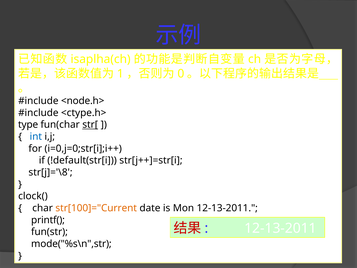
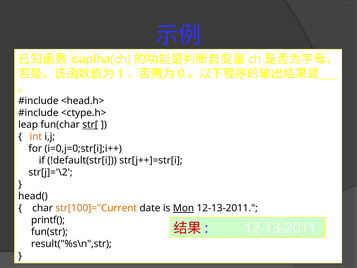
<node.h>: <node.h> -> <head.h>
type: type -> leap
int colour: blue -> orange
str[j]='\8: str[j]='\8 -> str[j]='\2
clock(: clock( -> head(
Mon underline: none -> present
mode("%s\n",str: mode("%s\n",str -> result("%s\n",str
